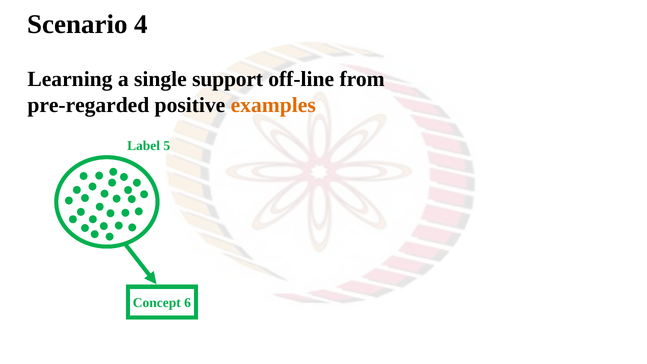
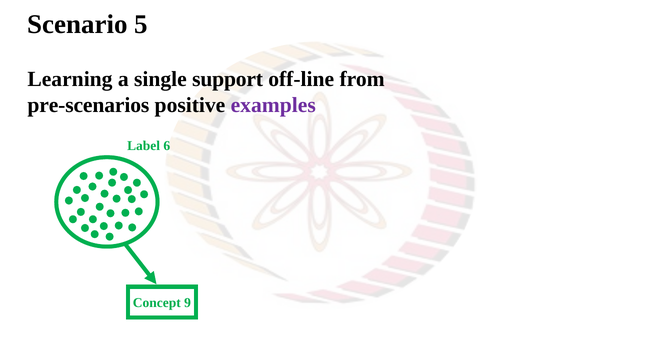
4: 4 -> 5
pre-regarded: pre-regarded -> pre-scenarios
examples colour: orange -> purple
5: 5 -> 6
6: 6 -> 9
